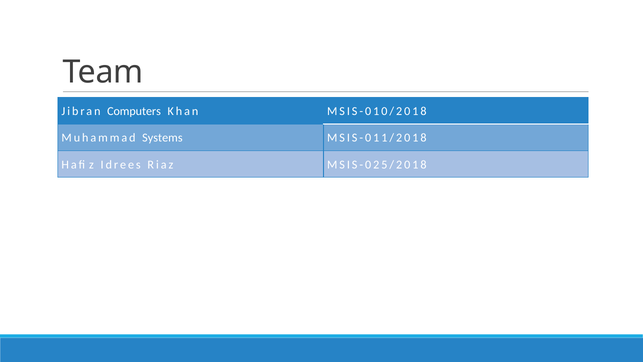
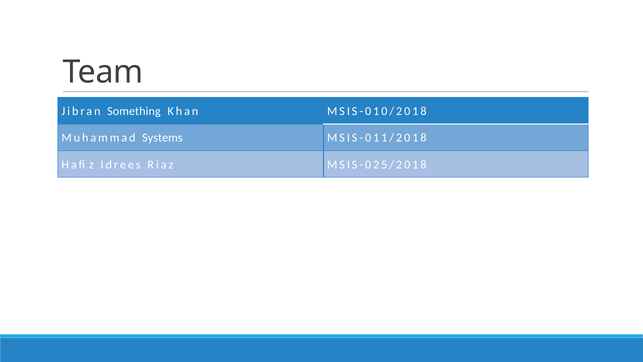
Computers: Computers -> Something
